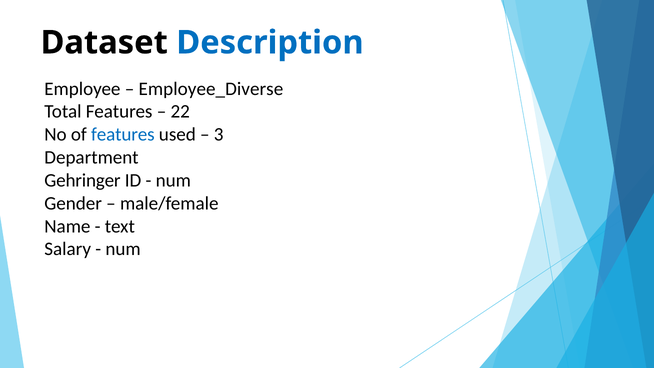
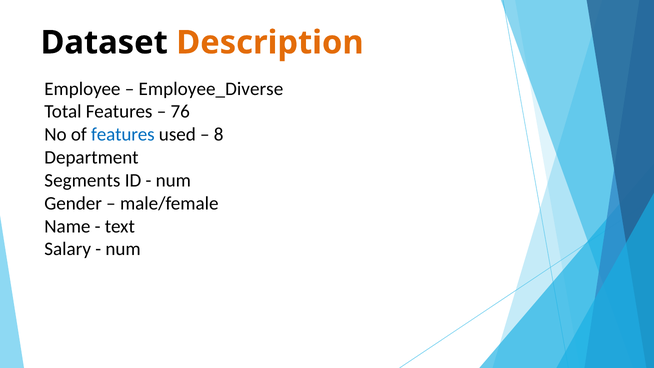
Description colour: blue -> orange
22: 22 -> 76
3: 3 -> 8
Gehringer: Gehringer -> Segments
